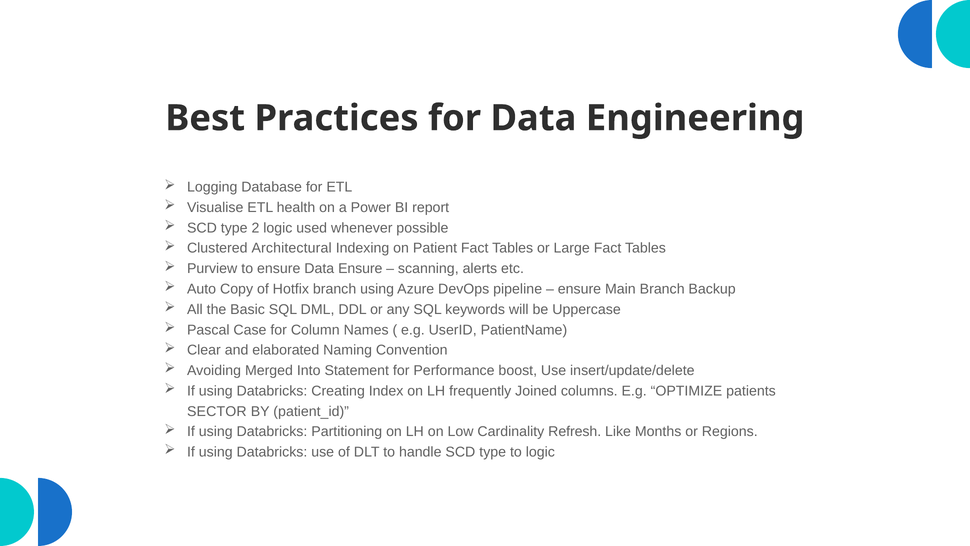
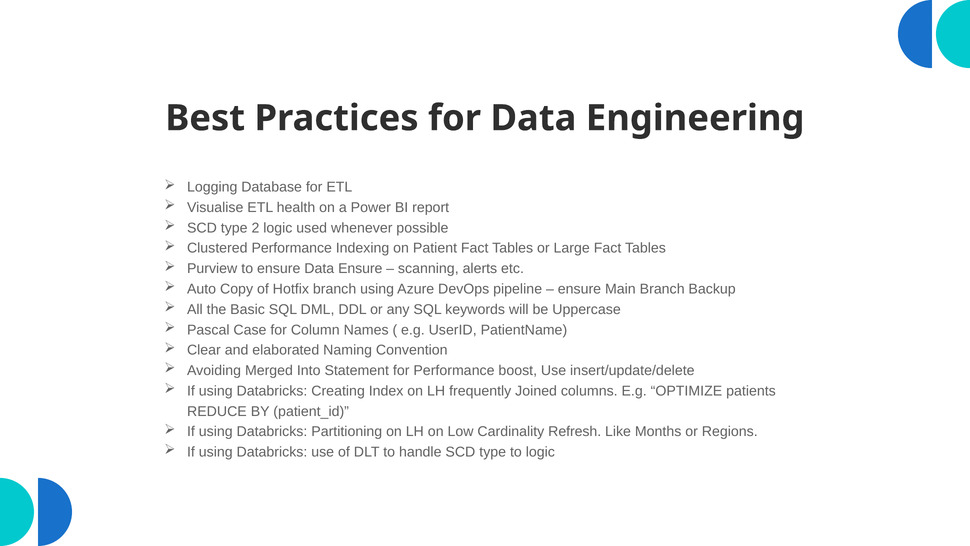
Clustered Architectural: Architectural -> Performance
SECTOR: SECTOR -> REDUCE
